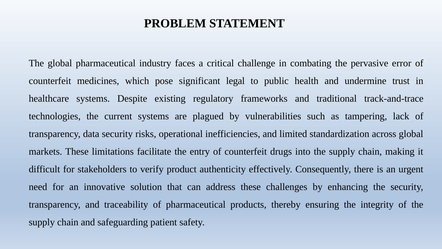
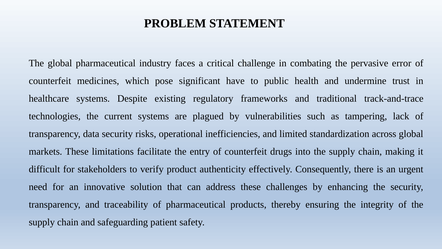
legal: legal -> have
